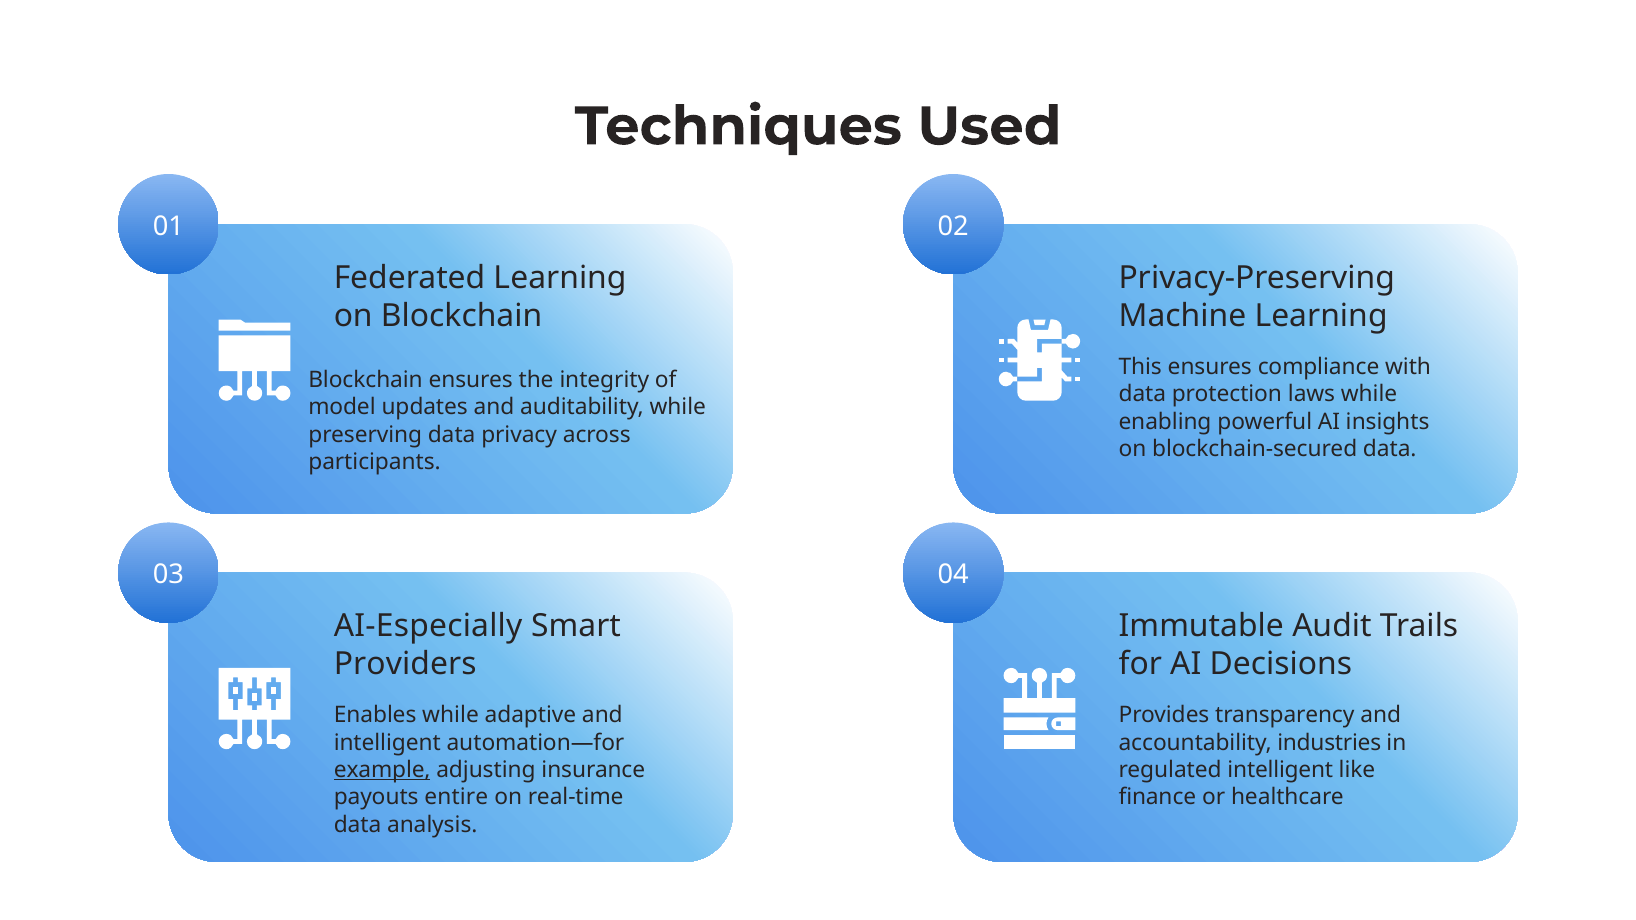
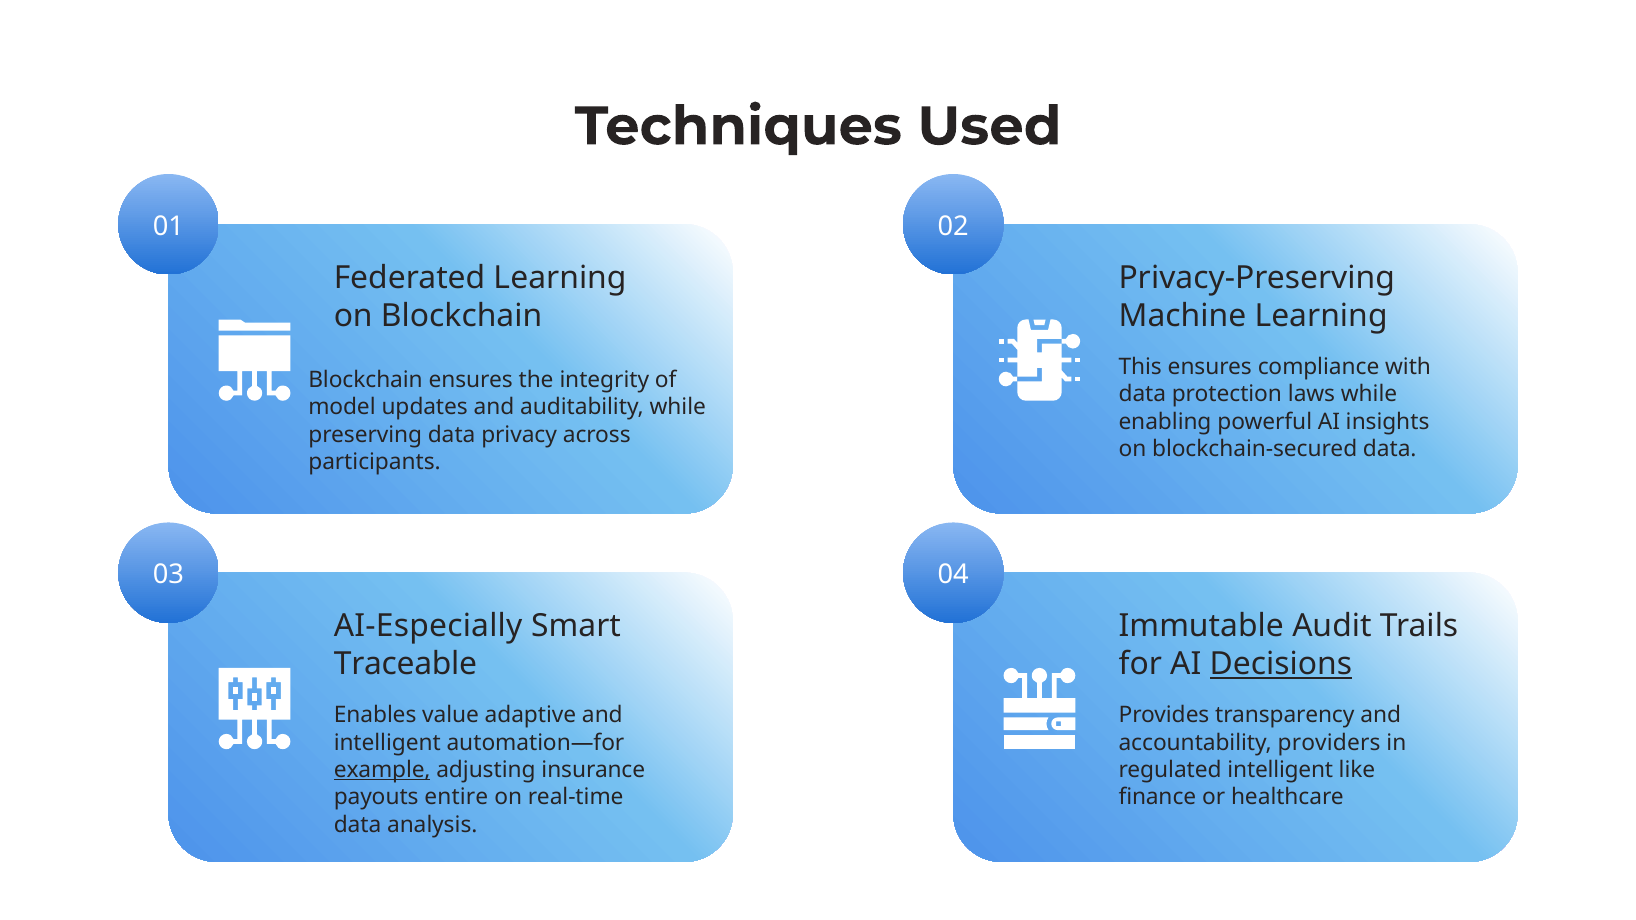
Providers: Providers -> Traceable
Decisions underline: none -> present
Enables while: while -> value
industries: industries -> providers
